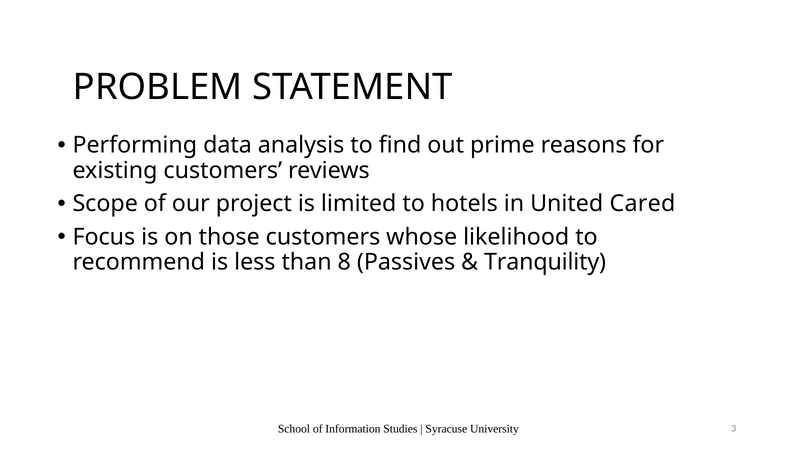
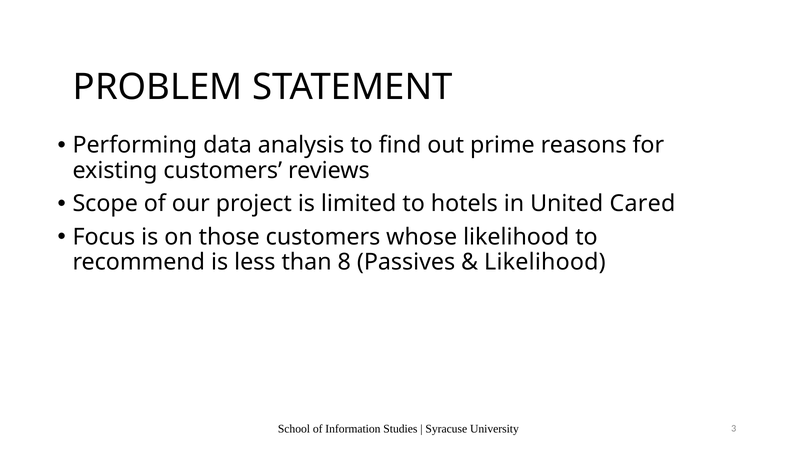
Tranquility at (545, 262): Tranquility -> Likelihood
